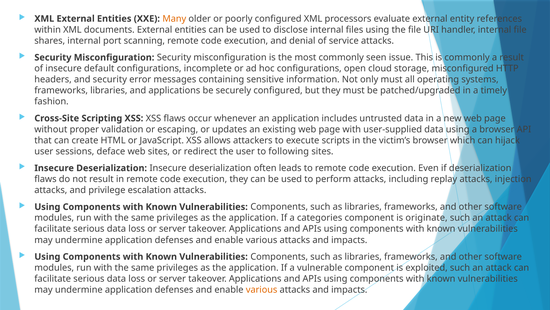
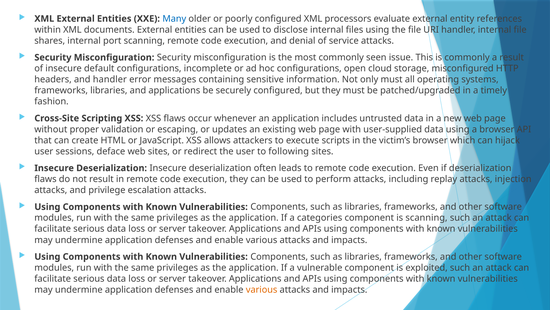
Many colour: orange -> blue
and security: security -> handler
is originate: originate -> scanning
